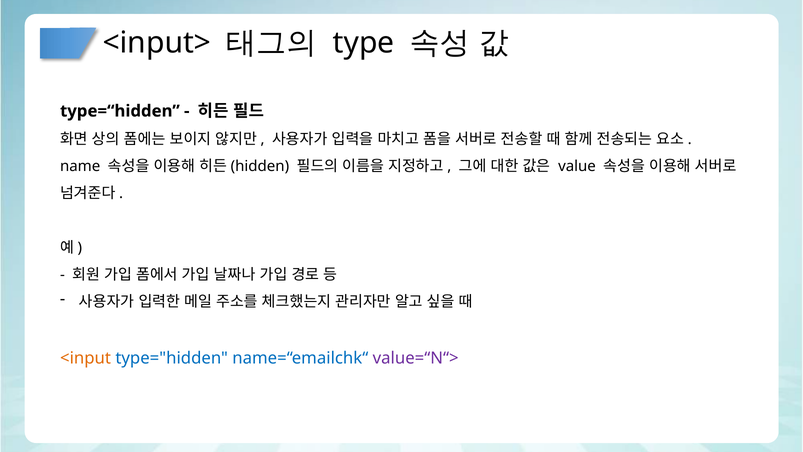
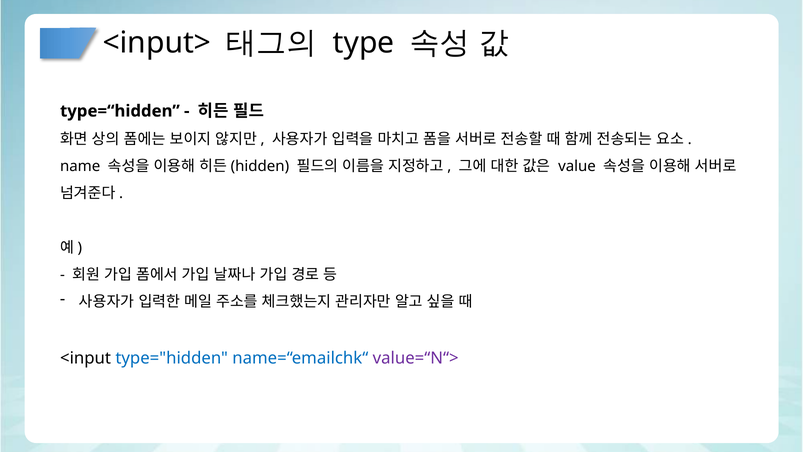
<input colour: orange -> black
